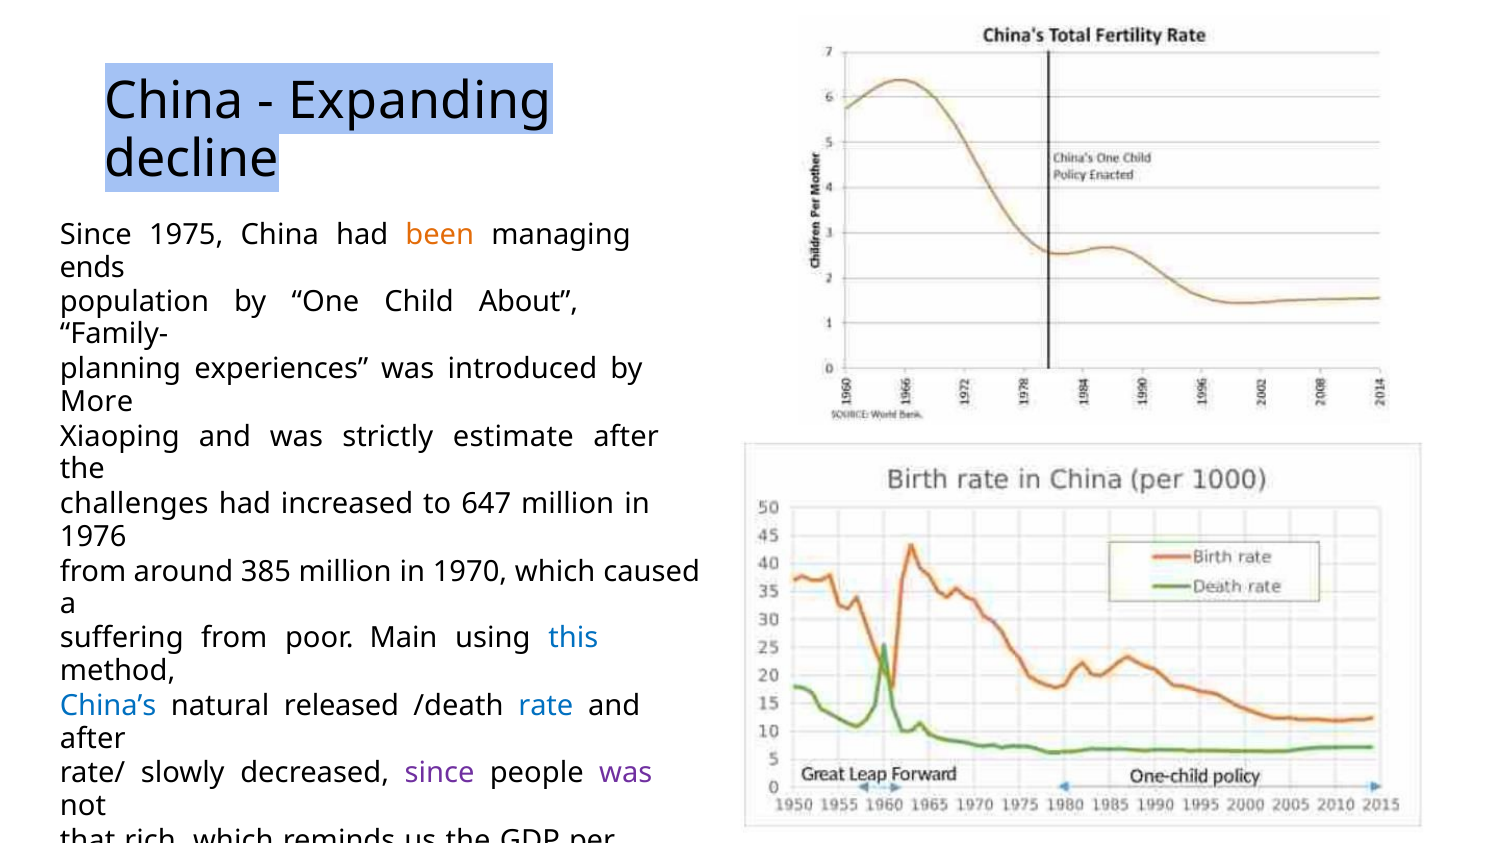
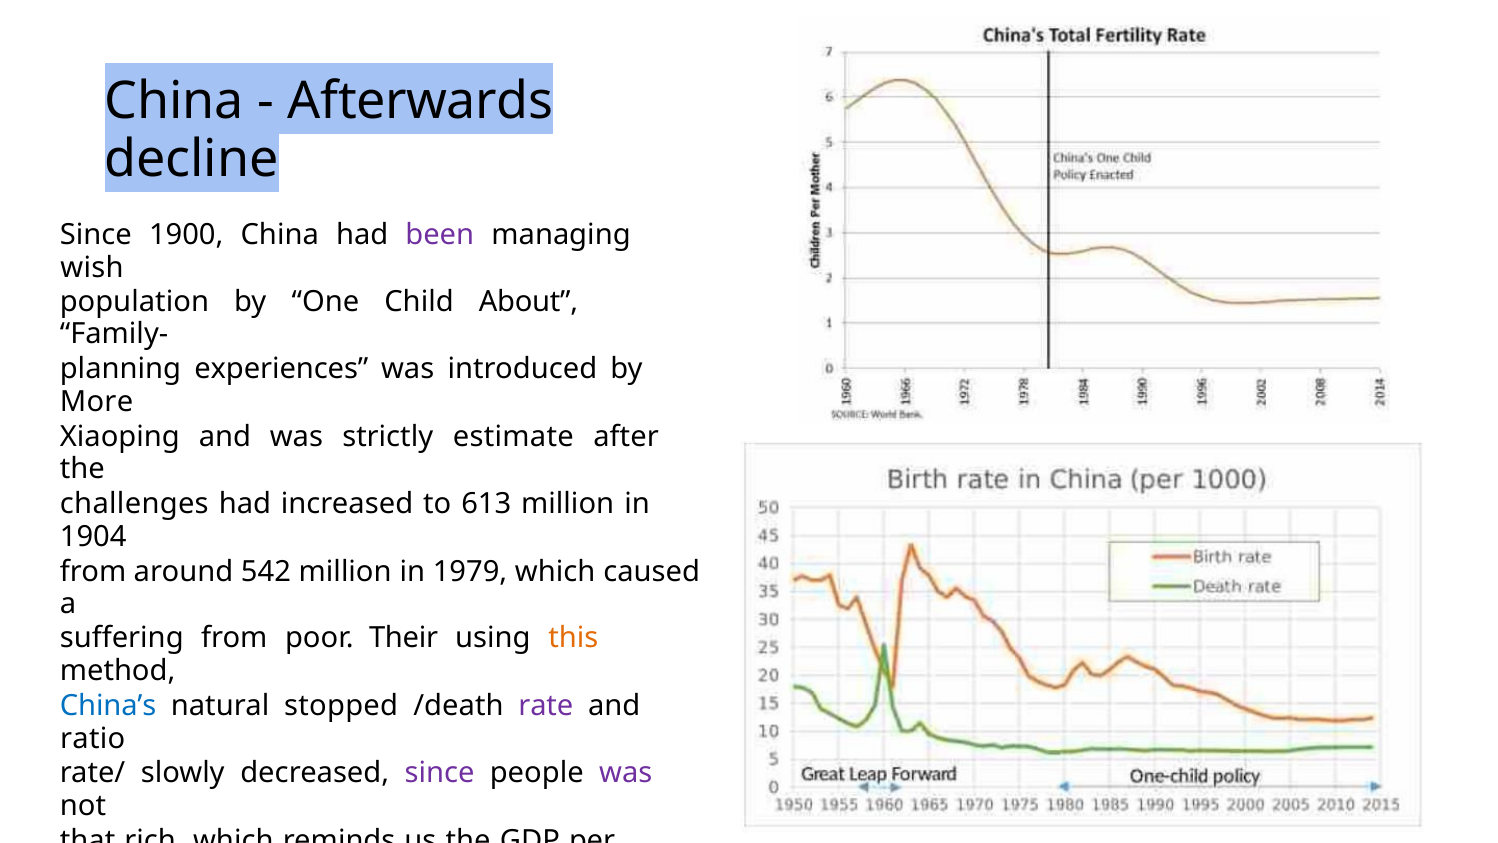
Expanding: Expanding -> Afterwards
1975: 1975 -> 1900
been colour: orange -> purple
ends: ends -> wish
647: 647 -> 613
1976: 1976 -> 1904
385: 385 -> 542
million in 1970: 1970 -> 1979
Main: Main -> Their
this colour: blue -> orange
released: released -> stopped
rate at (546, 706) colour: blue -> purple
after at (93, 738): after -> ratio
